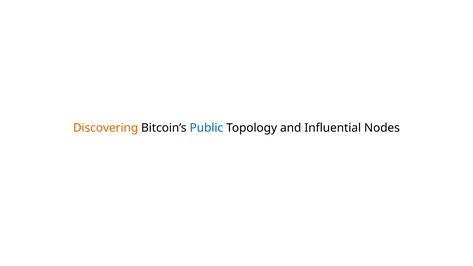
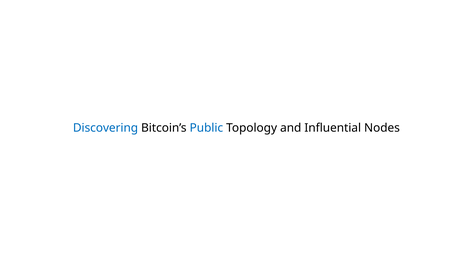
Discovering colour: orange -> blue
